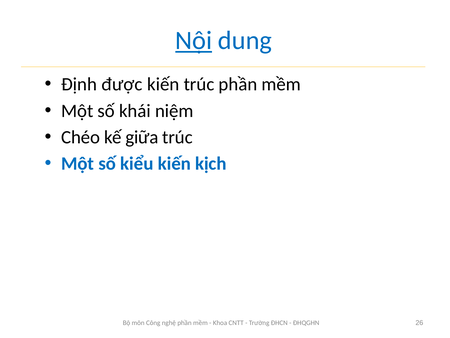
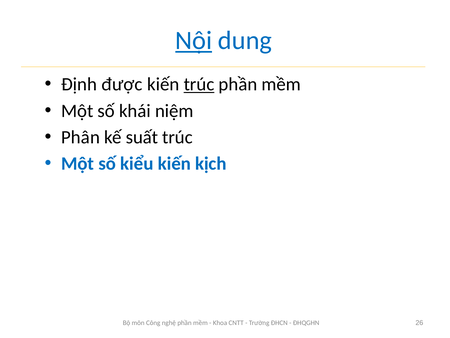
trúc at (199, 84) underline: none -> present
Chéo: Chéo -> Phân
giữa: giữa -> suất
